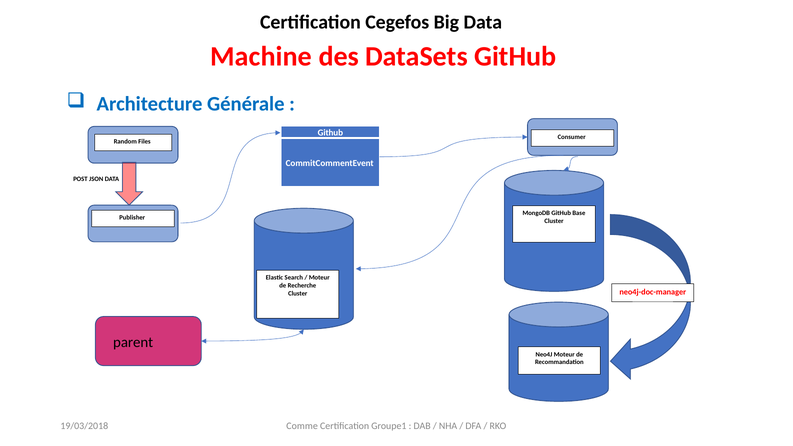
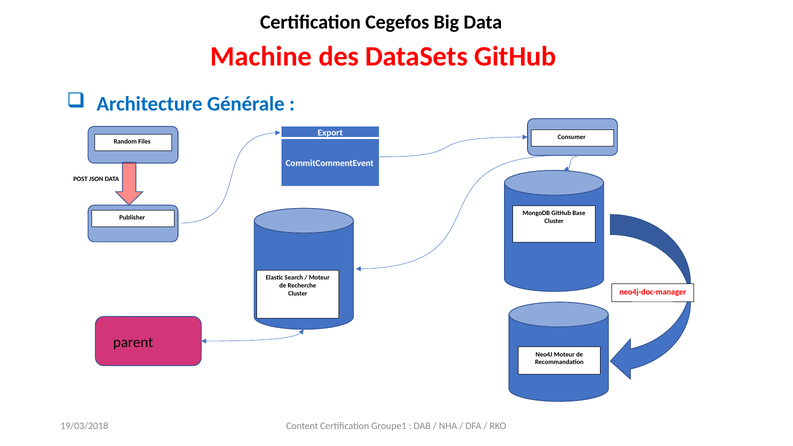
Github at (330, 133): Github -> Export
Comme: Comme -> Content
